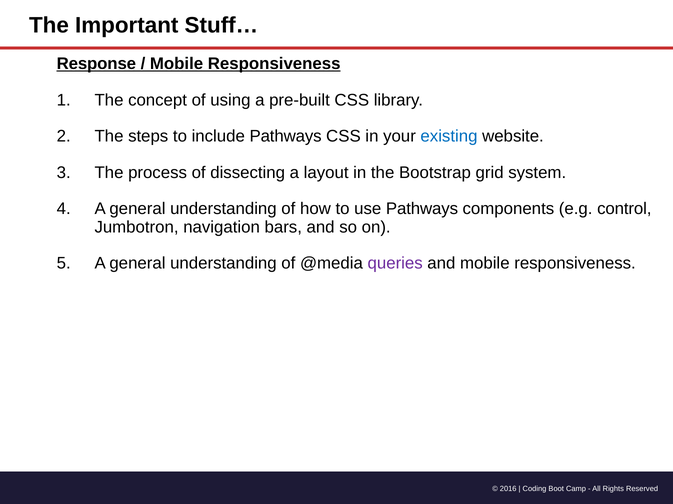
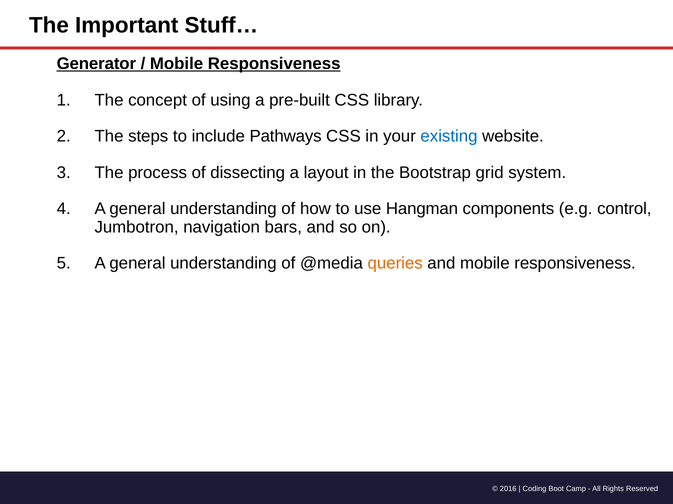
Response: Response -> Generator
use Pathways: Pathways -> Hangman
queries colour: purple -> orange
